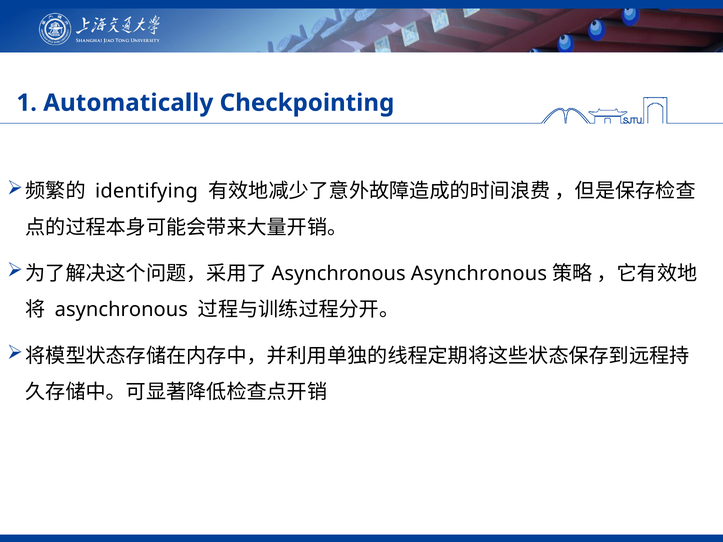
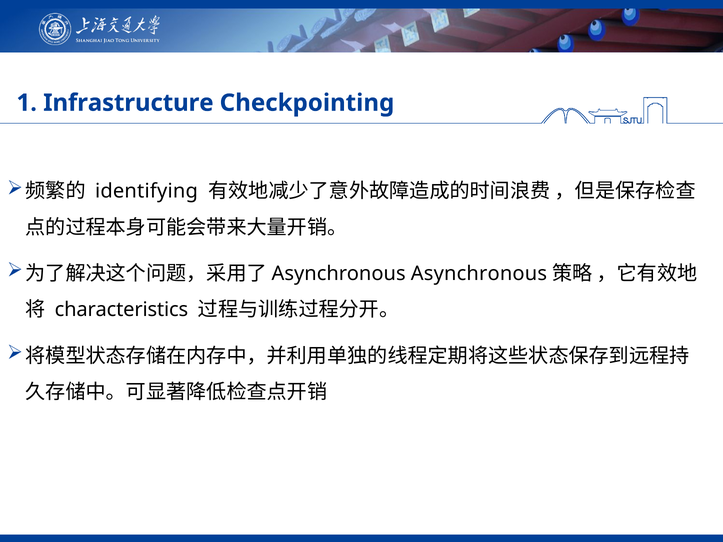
Automatically: Automatically -> Infrastructure
asynchronous at (121, 310): asynchronous -> characteristics
